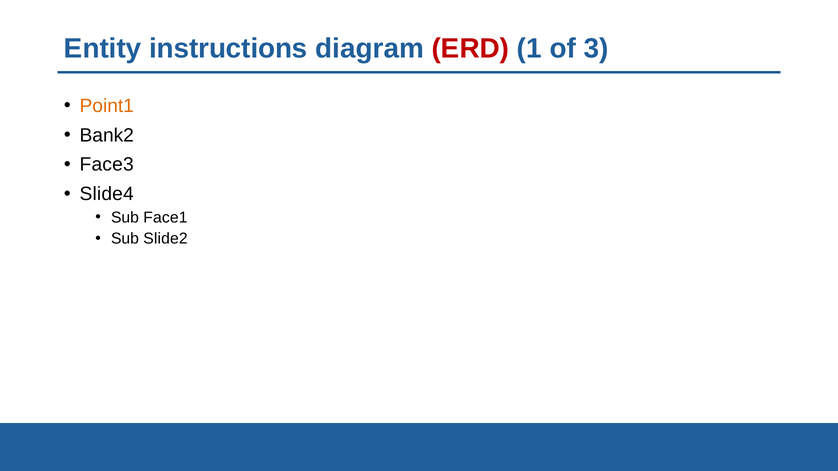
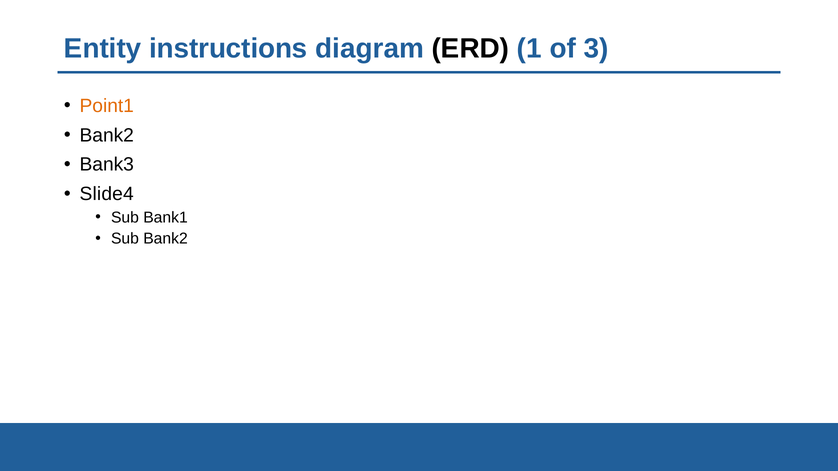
ERD colour: red -> black
Face3: Face3 -> Bank3
Face1: Face1 -> Bank1
Sub Slide2: Slide2 -> Bank2
